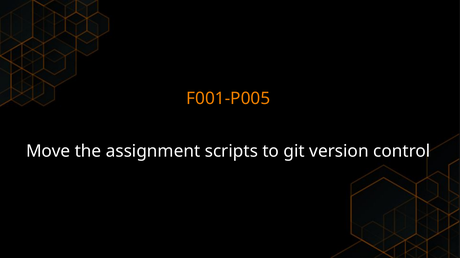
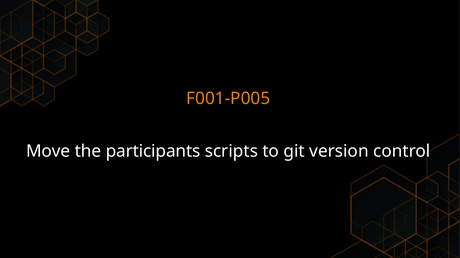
assignment: assignment -> participants
